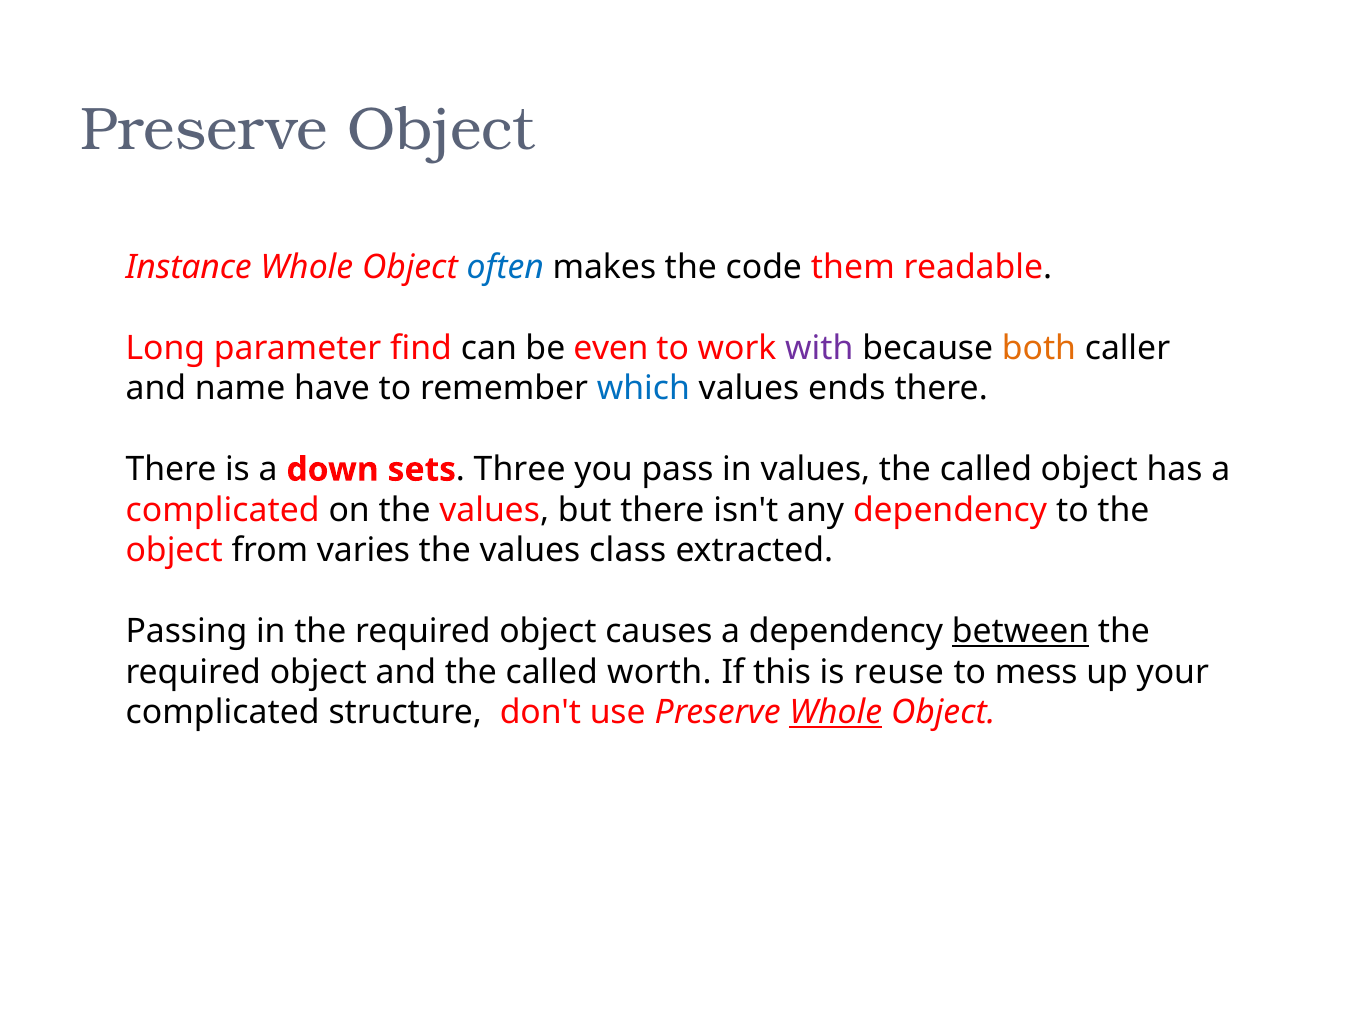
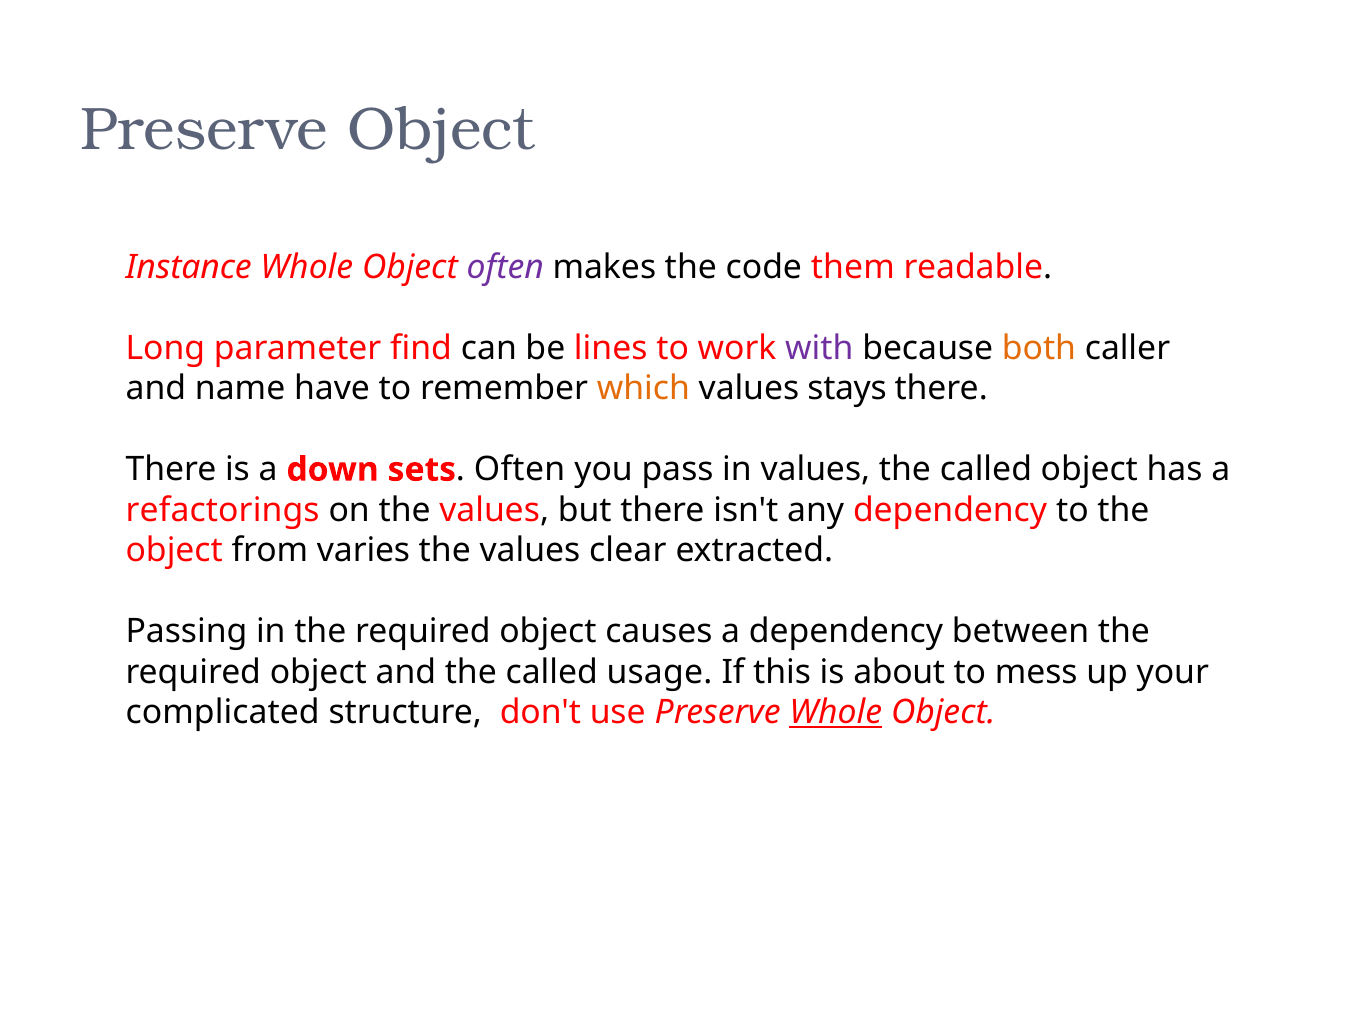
often at (505, 267) colour: blue -> purple
even: even -> lines
which colour: blue -> orange
ends: ends -> stays
Three at (520, 469): Three -> Often
complicated at (223, 510): complicated -> refactorings
class: class -> clear
between underline: present -> none
worth: worth -> usage
reuse: reuse -> about
